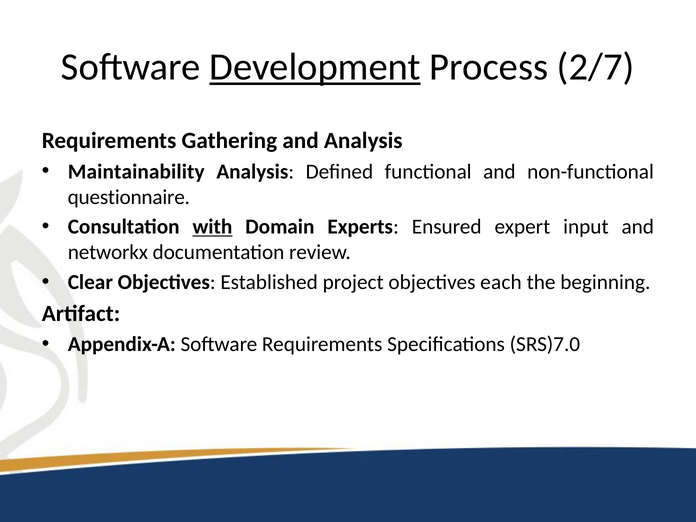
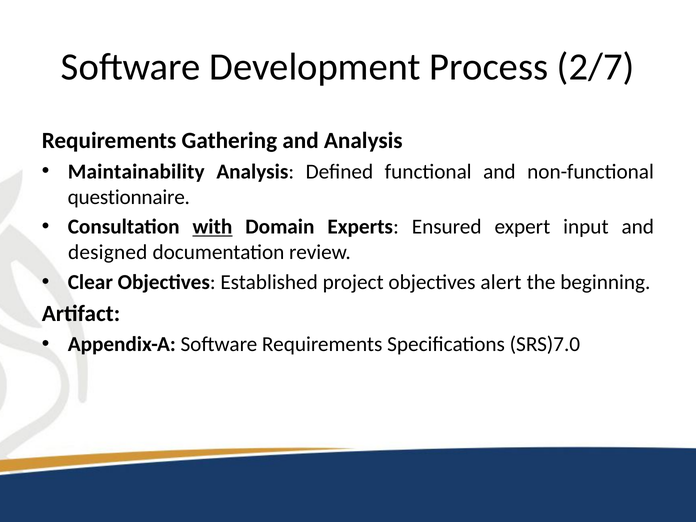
Development underline: present -> none
networkx: networkx -> designed
each: each -> alert
